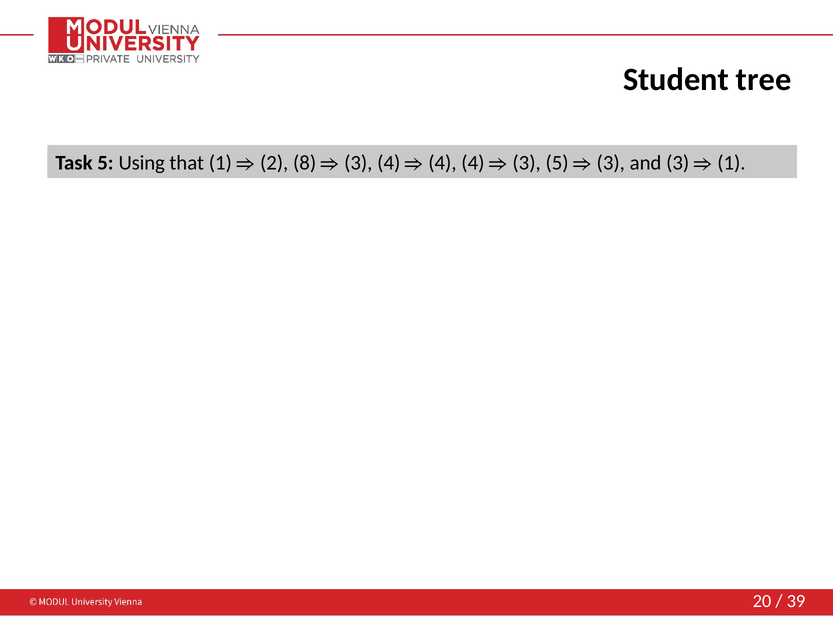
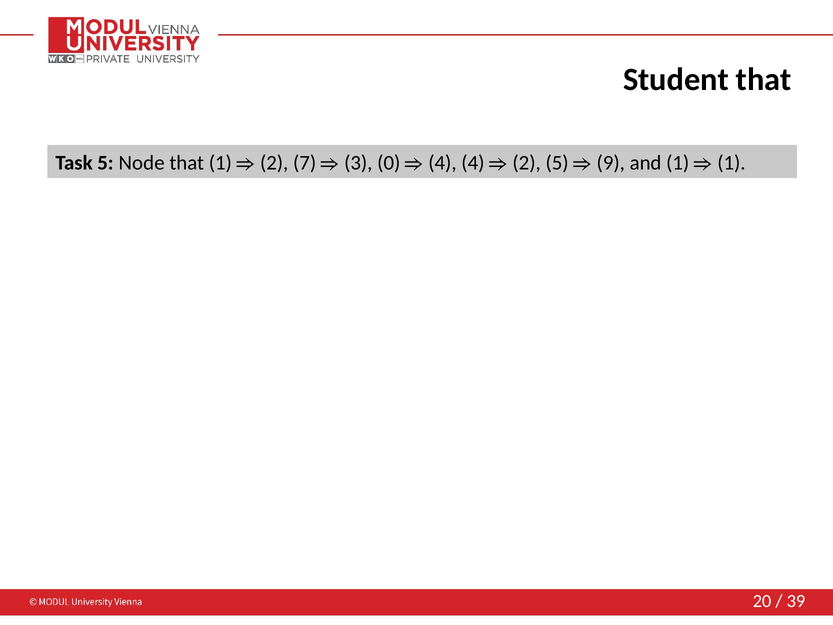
Student tree: tree -> that
Using: Using -> Node
8: 8 -> 7
3 4: 4 -> 0
3 at (527, 163): 3 -> 2
3 at (611, 163): 3 -> 9
and 3: 3 -> 1
